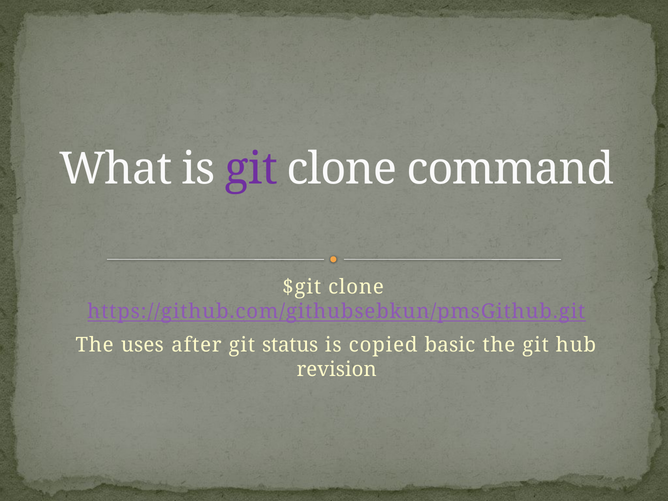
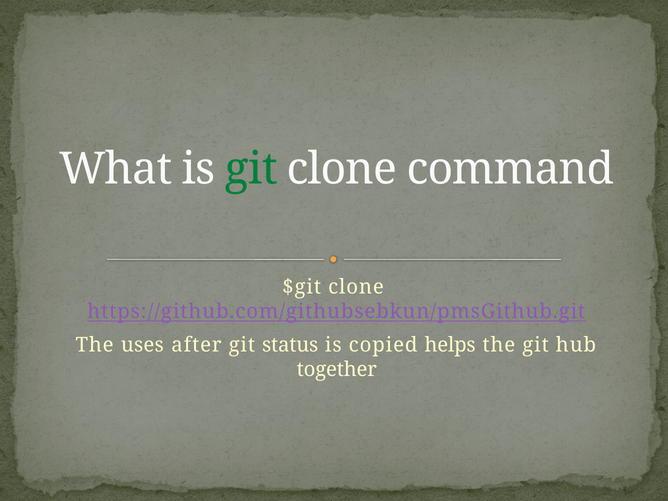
git at (251, 169) colour: purple -> green
basic: basic -> helps
revision: revision -> together
